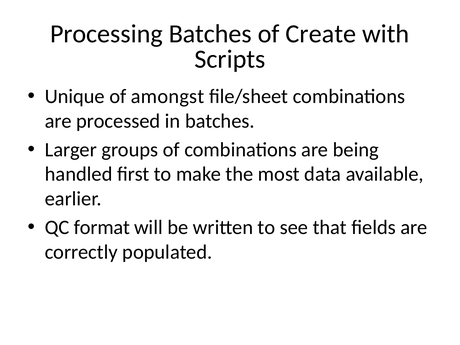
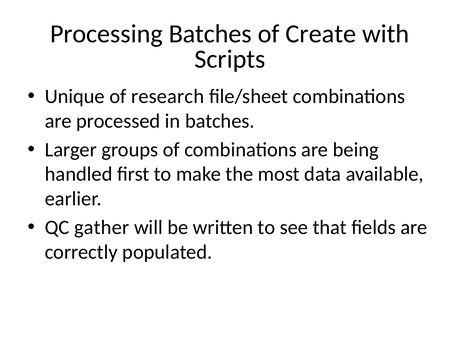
amongst: amongst -> research
format: format -> gather
